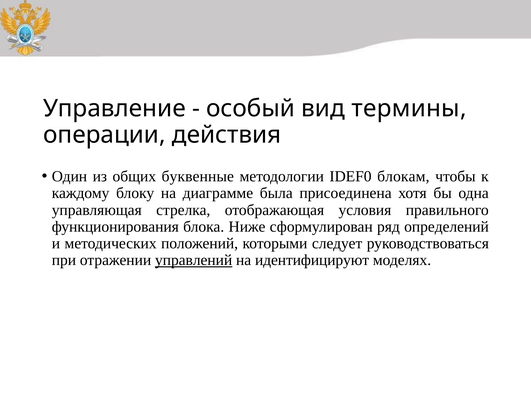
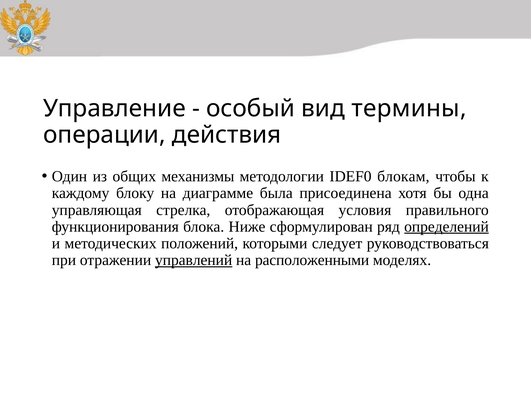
буквенные: буквенные -> механизмы
определений underline: none -> present
идентифицируют: идентифицируют -> расположенными
